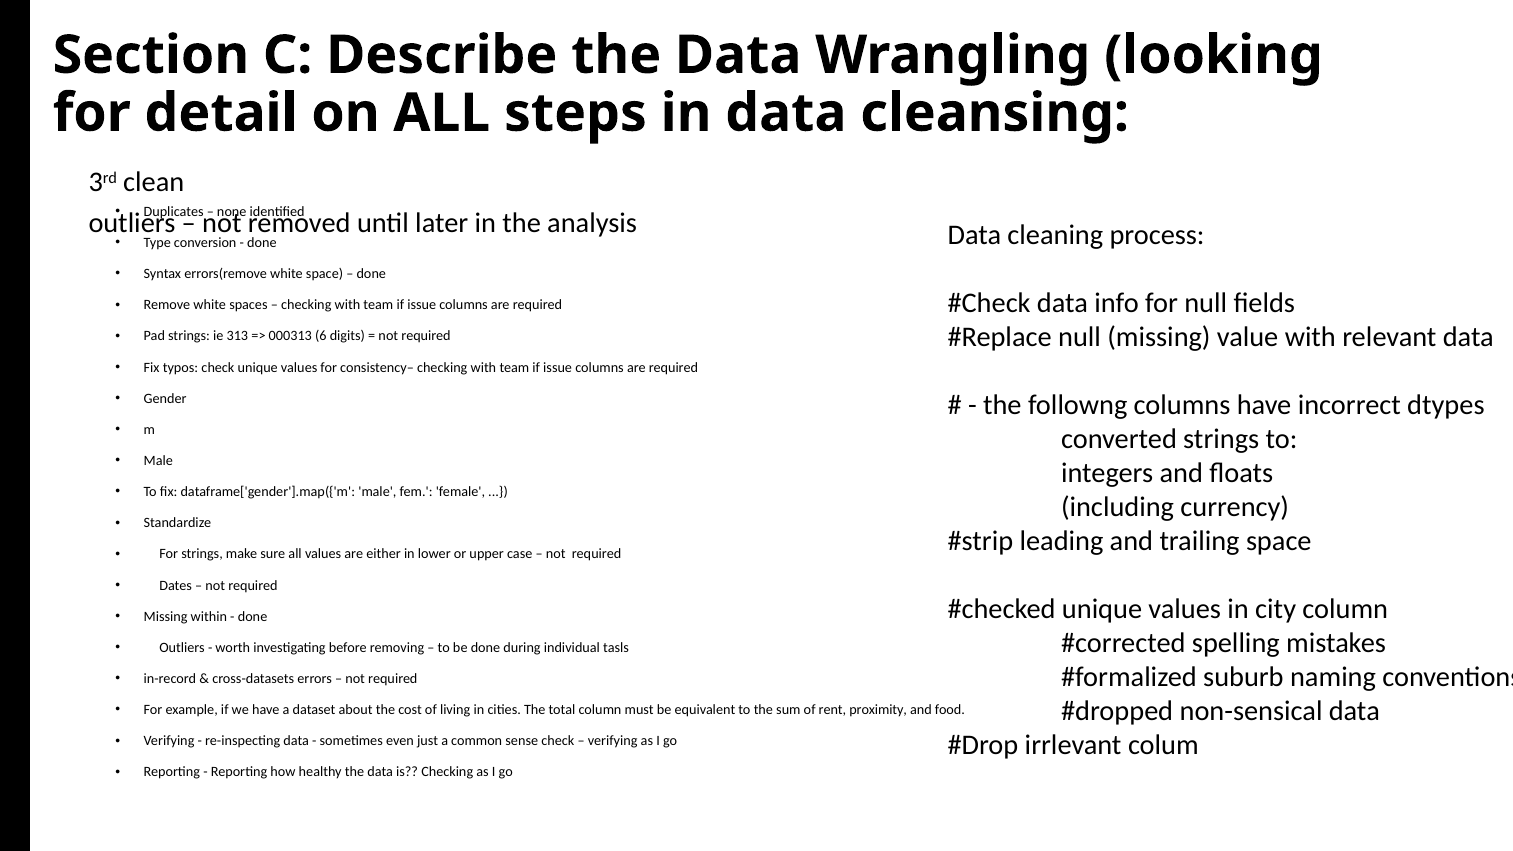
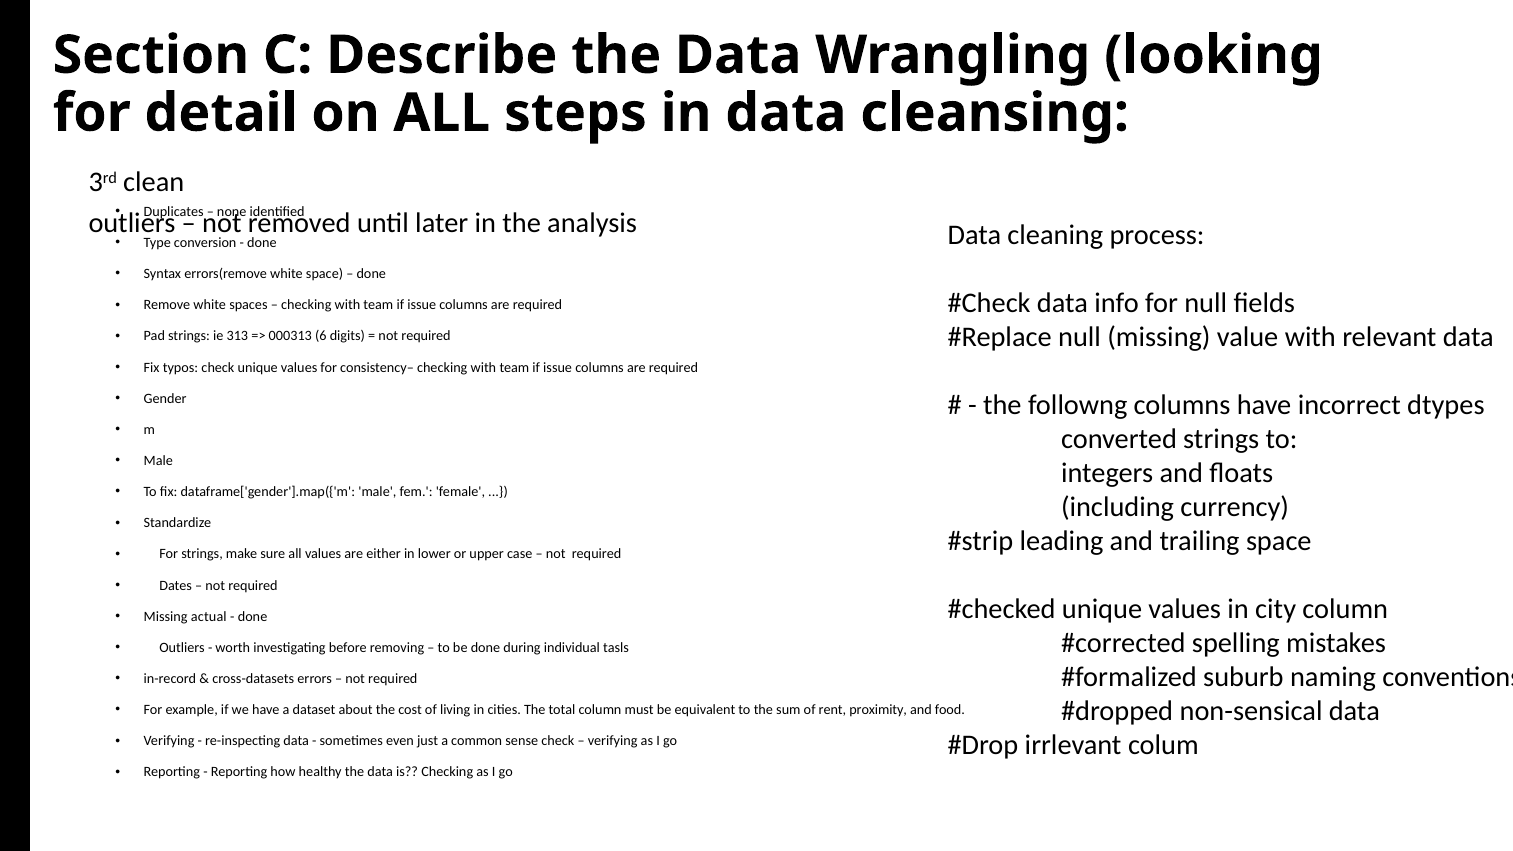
within: within -> actual
